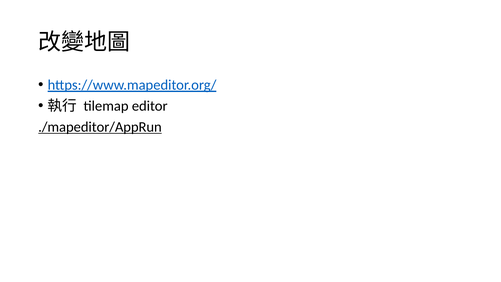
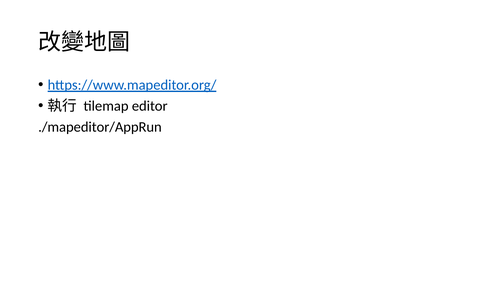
./mapeditor/AppRun underline: present -> none
